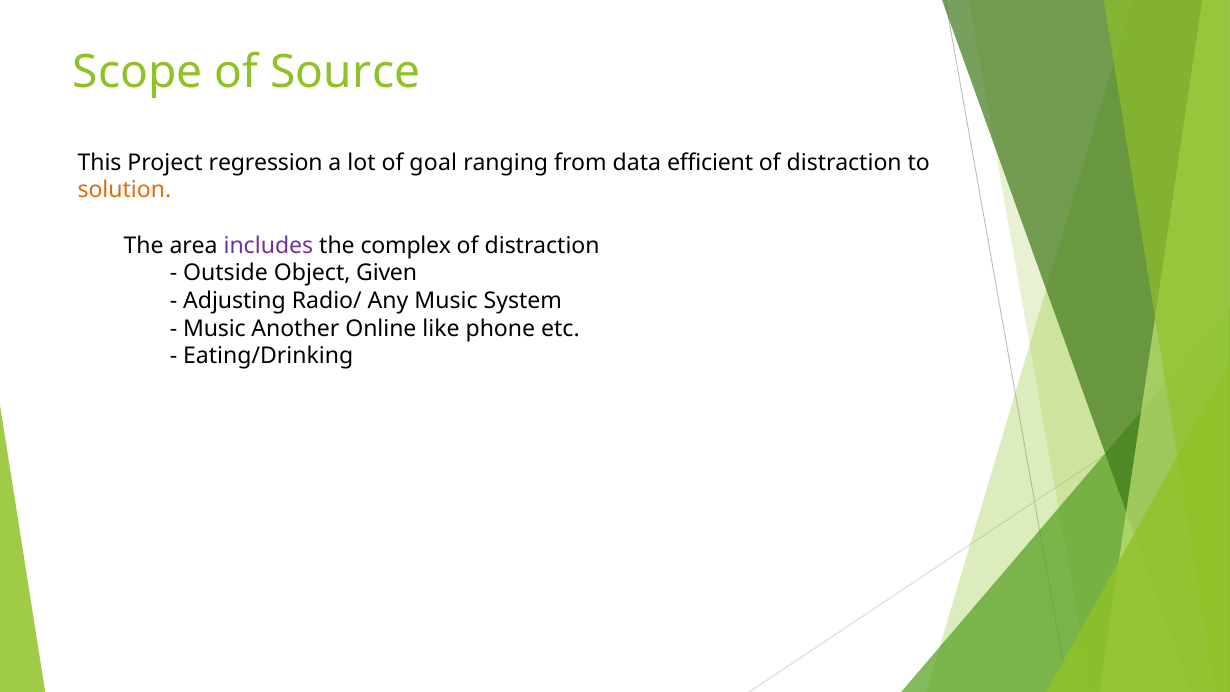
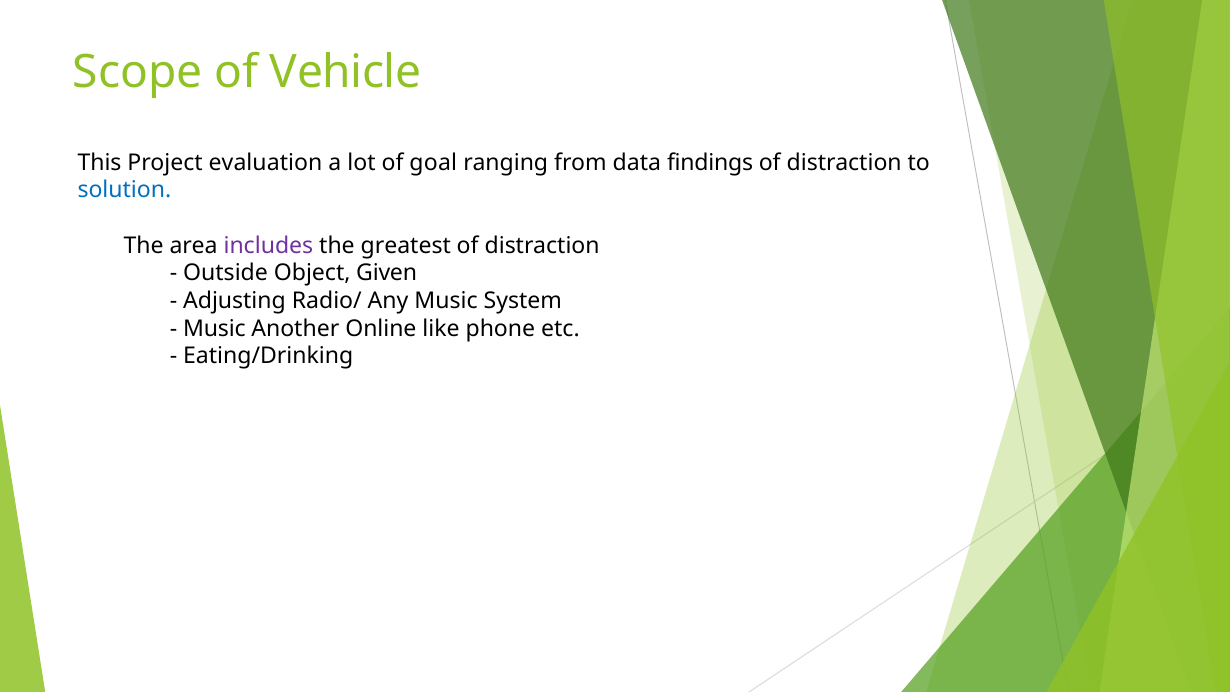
Source: Source -> Vehicle
regression: regression -> evaluation
efficient: efficient -> findings
solution colour: orange -> blue
complex: complex -> greatest
